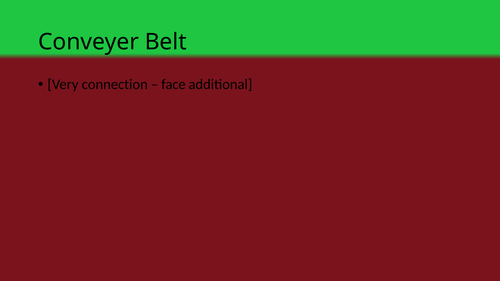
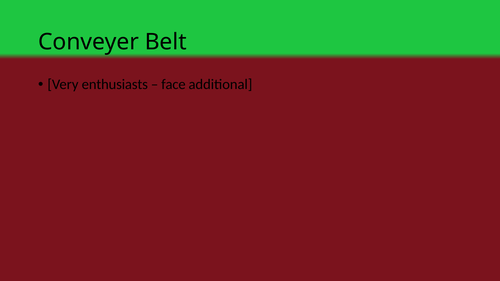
connection: connection -> enthusiasts
